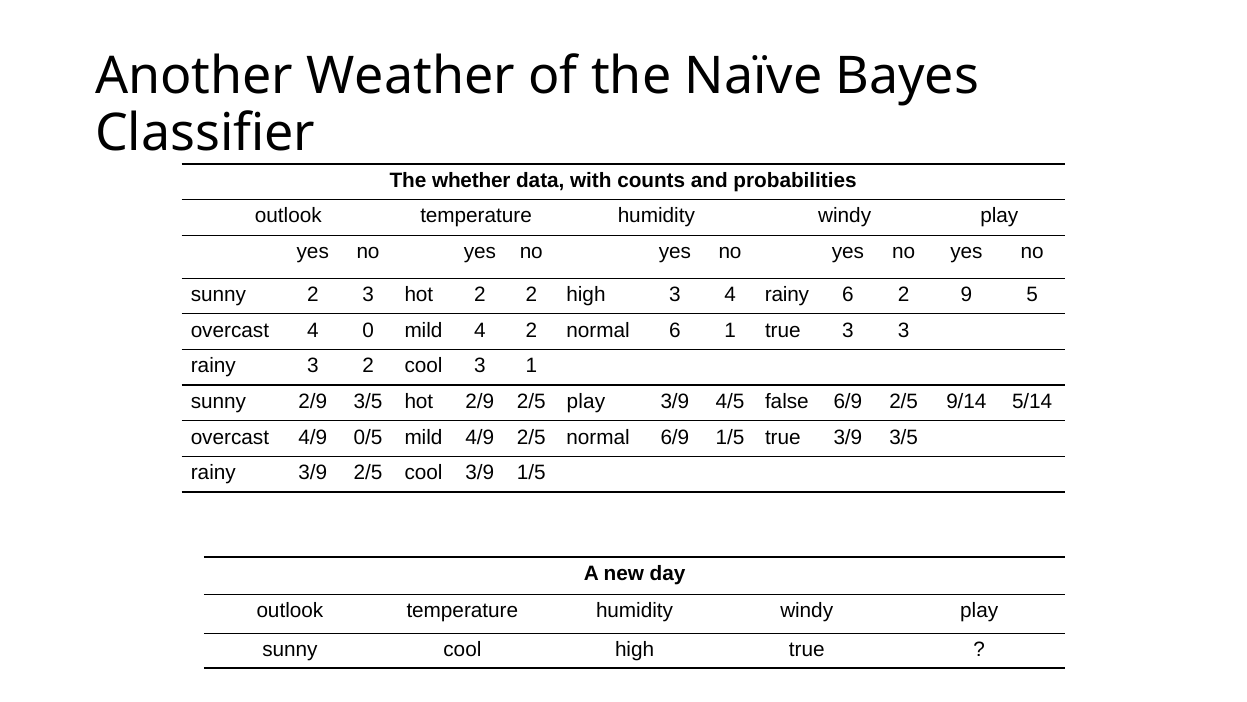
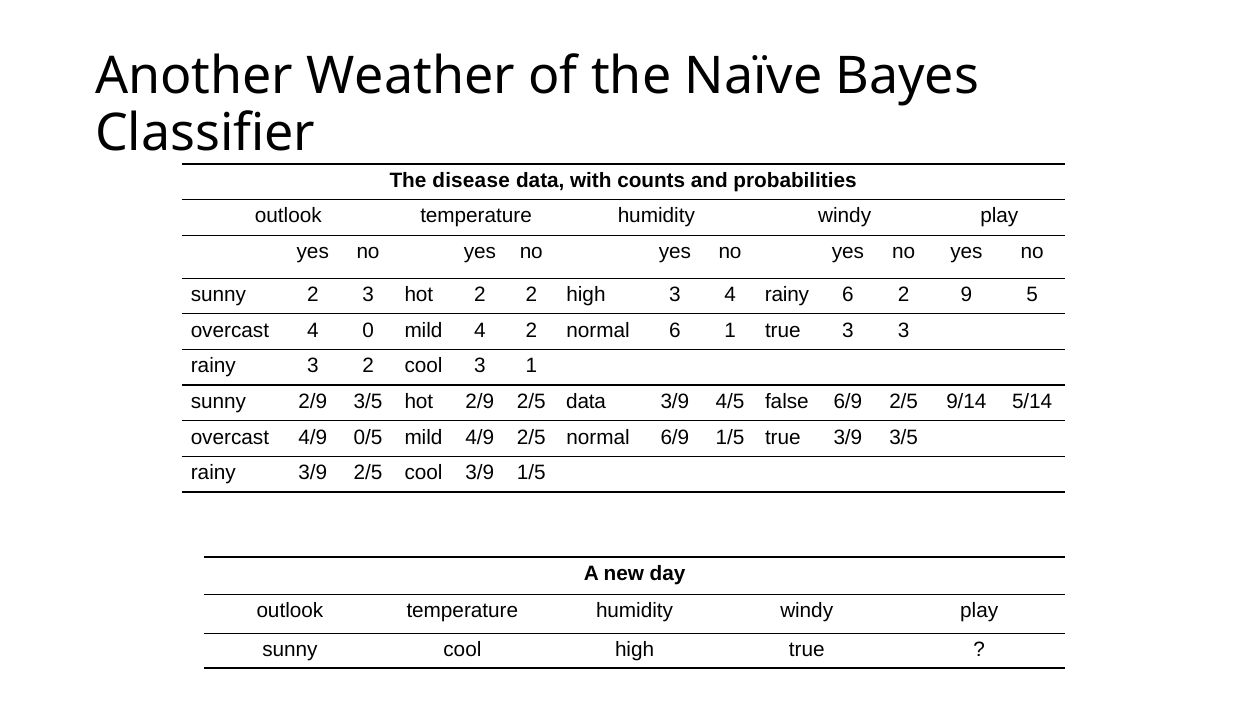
whether: whether -> disease
2/5 play: play -> data
